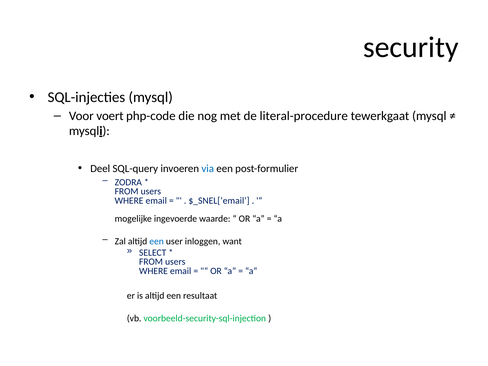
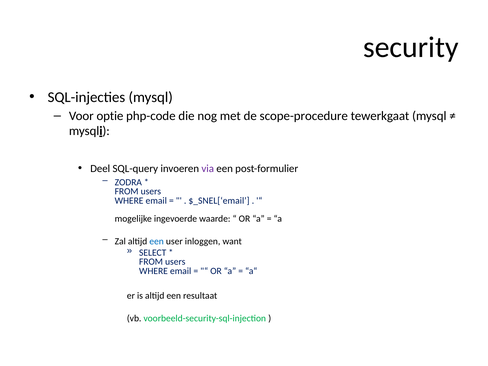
voert: voert -> optie
literal-procedure: literal-procedure -> scope-procedure
via colour: blue -> purple
